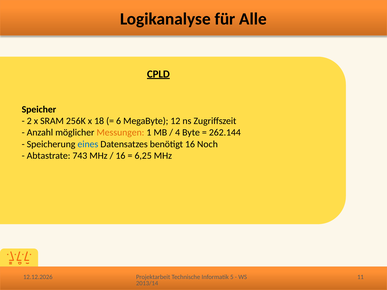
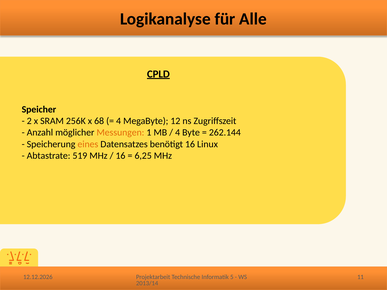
18: 18 -> 68
6 at (119, 121): 6 -> 4
eines colour: blue -> orange
Noch: Noch -> Linux
743: 743 -> 519
